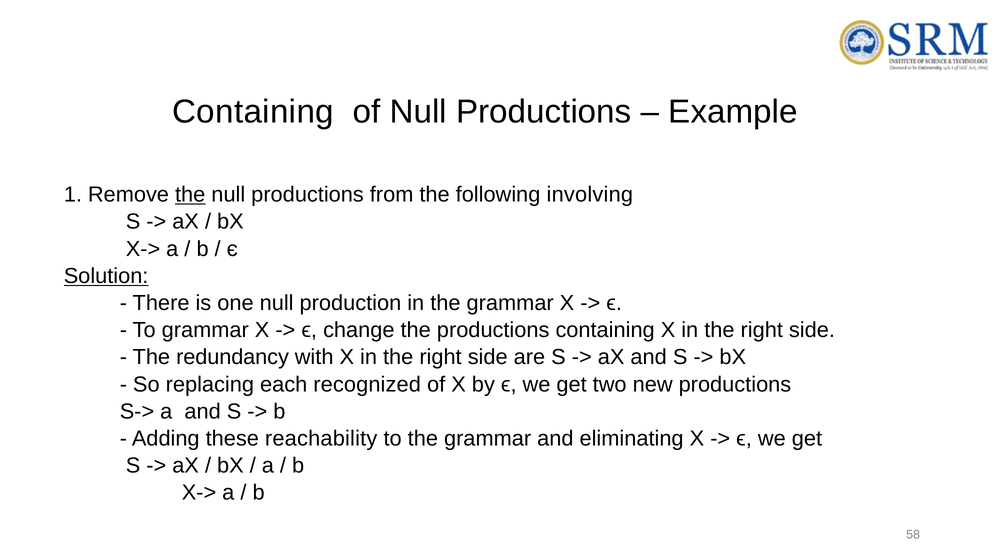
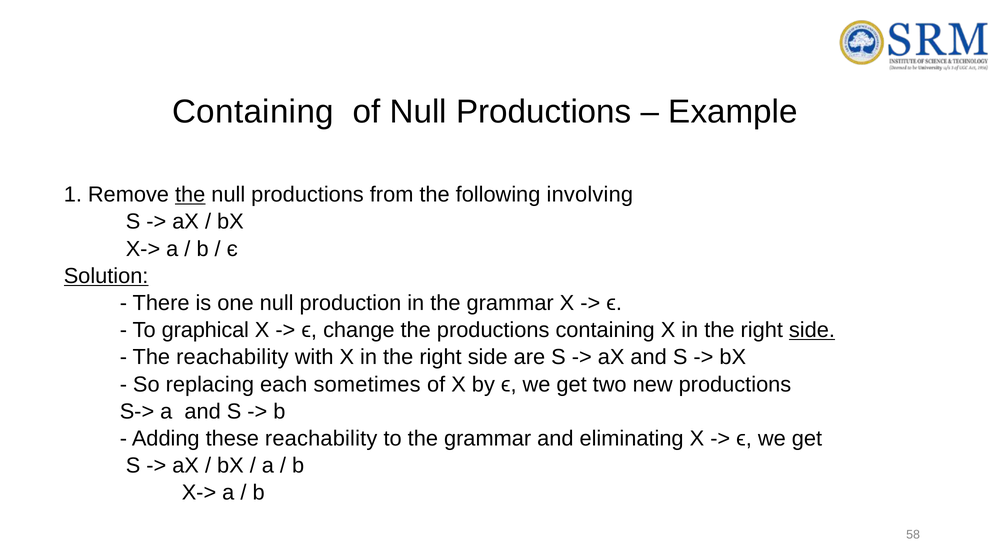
To grammar: grammar -> graphical
side at (812, 330) underline: none -> present
The redundancy: redundancy -> reachability
recognized: recognized -> sometimes
